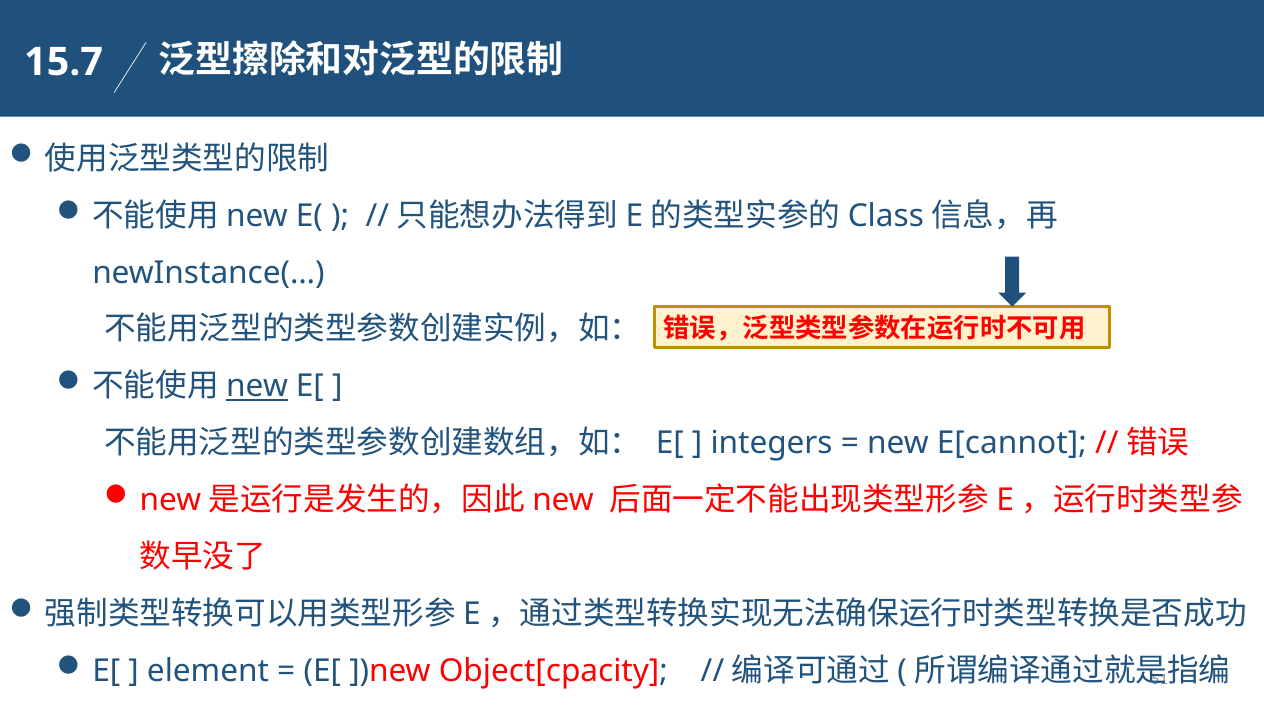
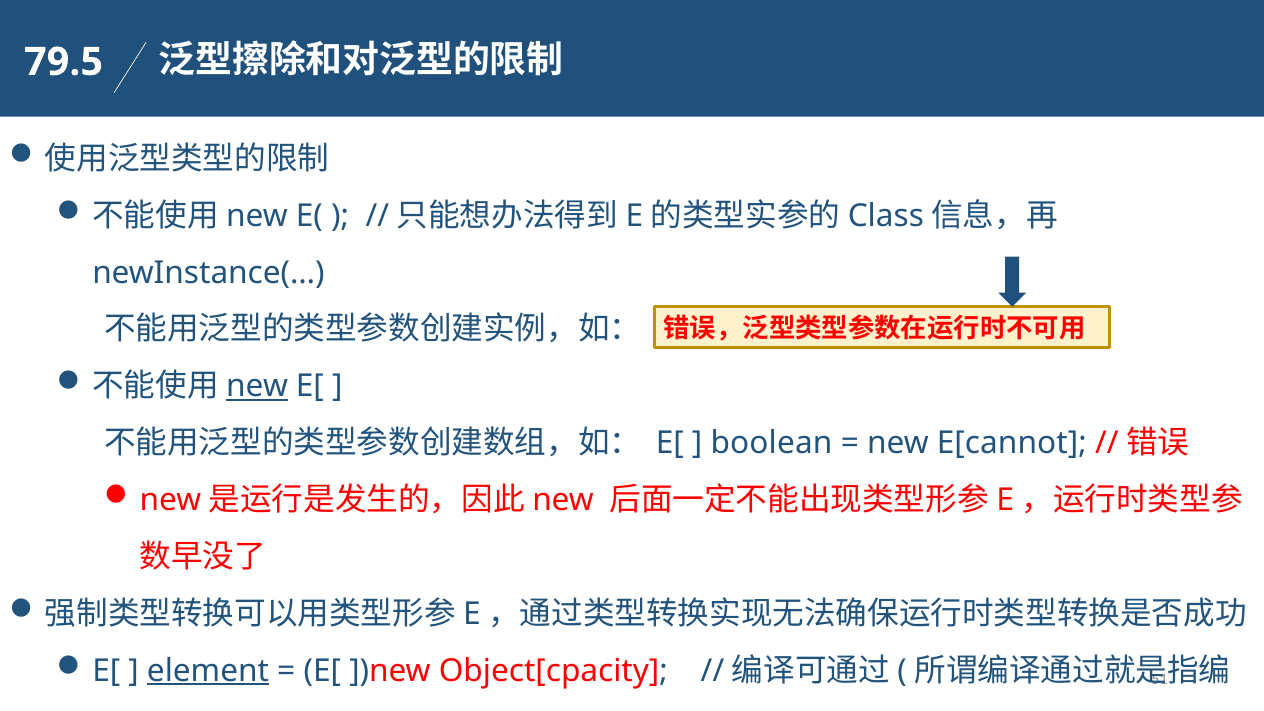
15.7: 15.7 -> 79.5
integers: integers -> boolean
element underline: none -> present
